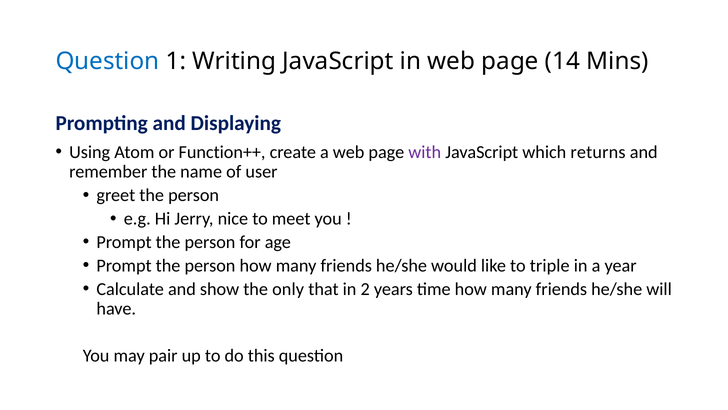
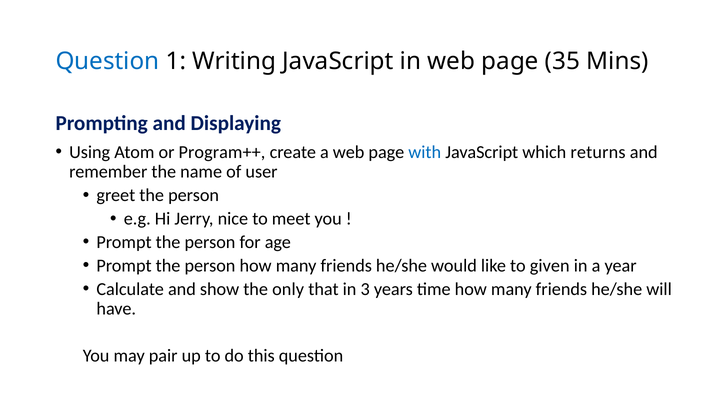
14: 14 -> 35
Function++: Function++ -> Program++
with colour: purple -> blue
triple: triple -> given
2: 2 -> 3
